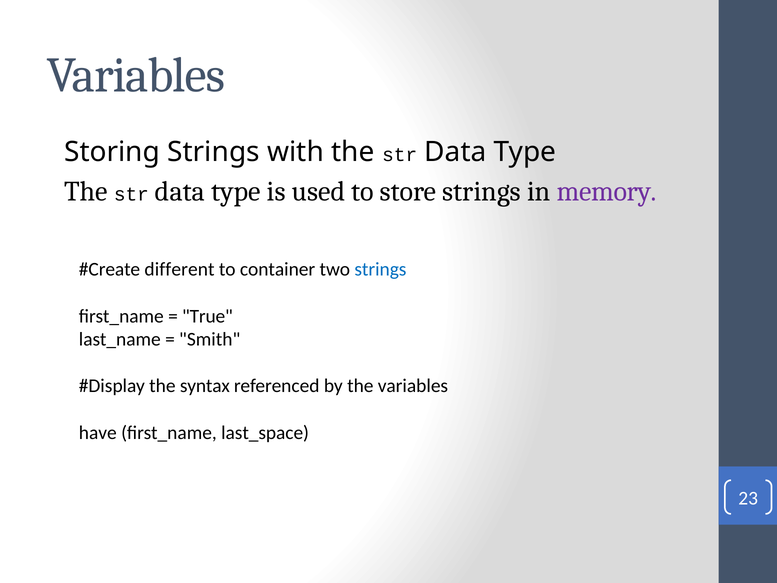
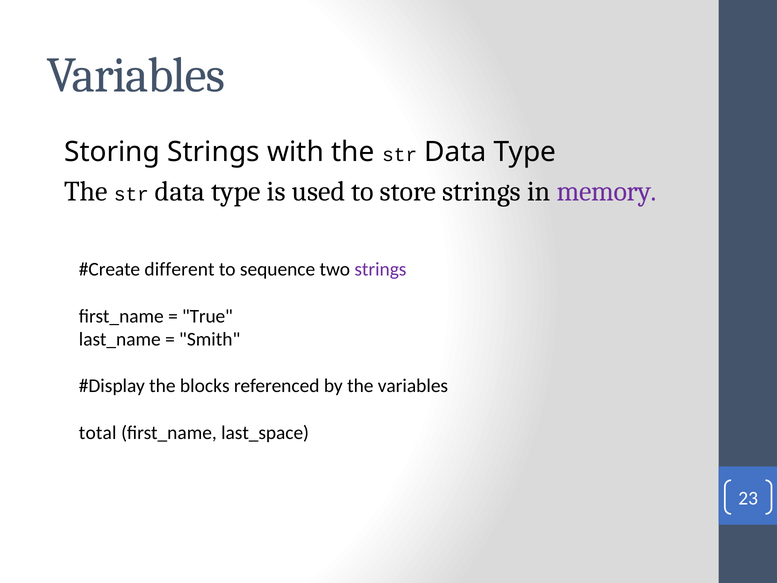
container: container -> sequence
strings at (380, 269) colour: blue -> purple
syntax: syntax -> blocks
have: have -> total
